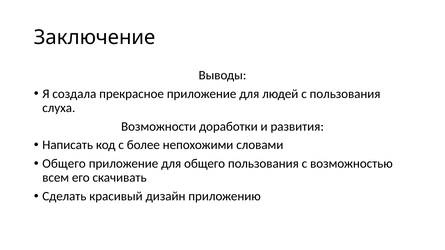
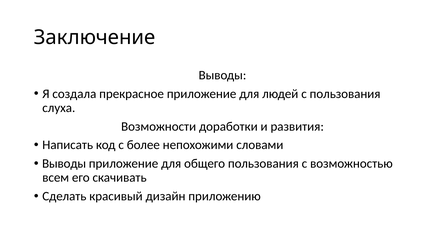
Общего at (64, 164): Общего -> Выводы
